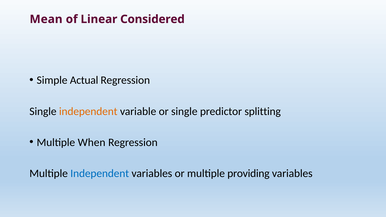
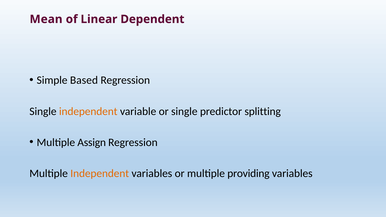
Considered: Considered -> Dependent
Actual: Actual -> Based
When: When -> Assign
Independent at (100, 173) colour: blue -> orange
